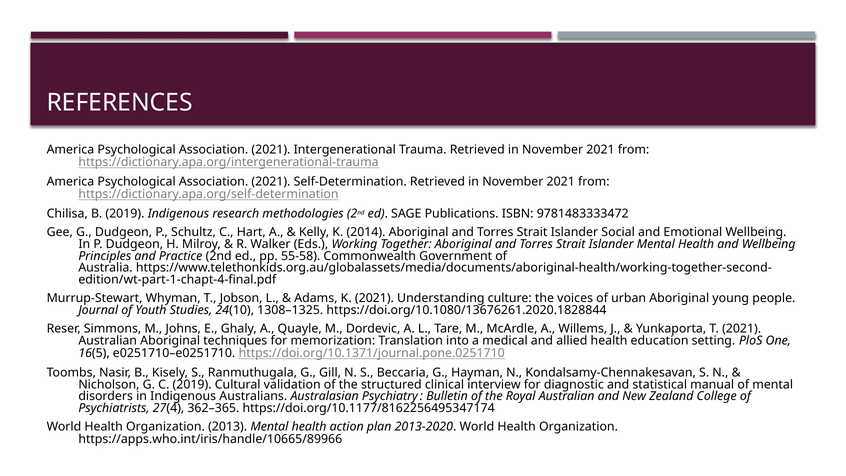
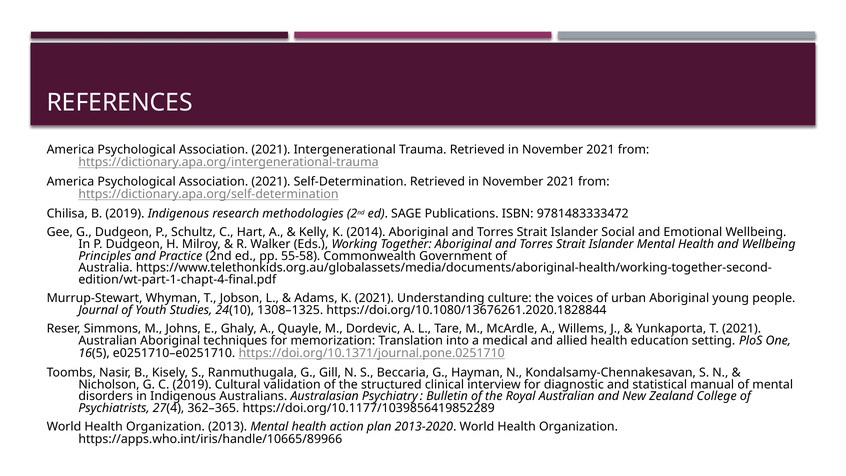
https://doi.org/10.1177/8162256495347174: https://doi.org/10.1177/8162256495347174 -> https://doi.org/10.1177/1039856419852289
